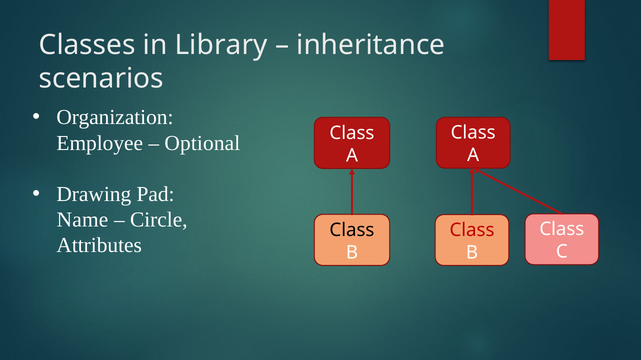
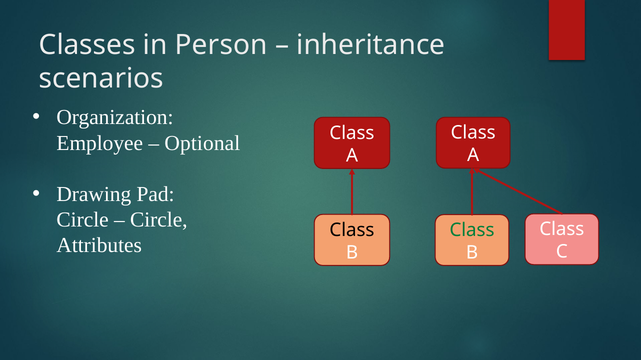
Library: Library -> Person
Name at (82, 220): Name -> Circle
Class at (472, 230) colour: red -> green
